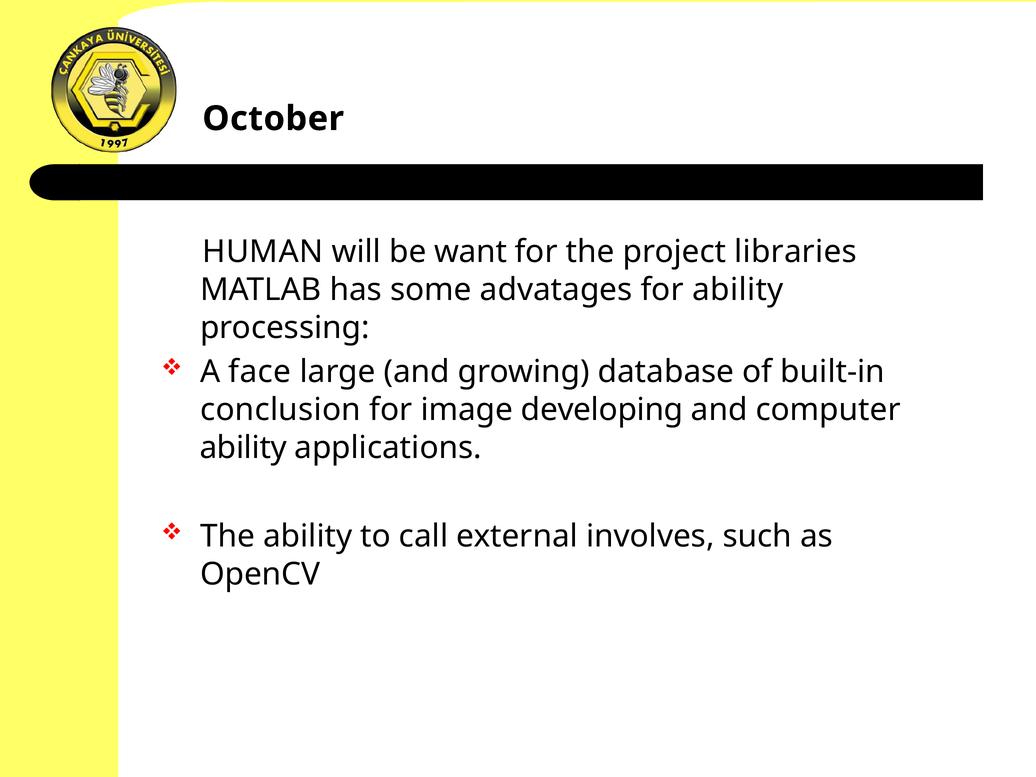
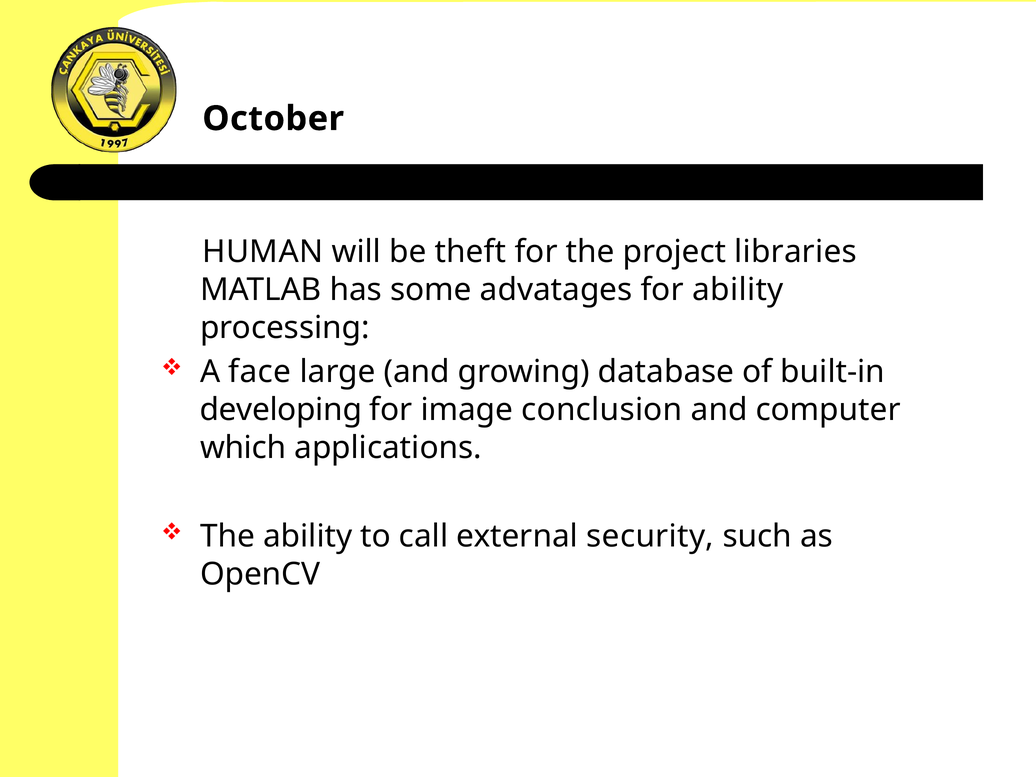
want: want -> theft
conclusion: conclusion -> developing
developing: developing -> conclusion
ability at (243, 448): ability -> which
involves: involves -> security
